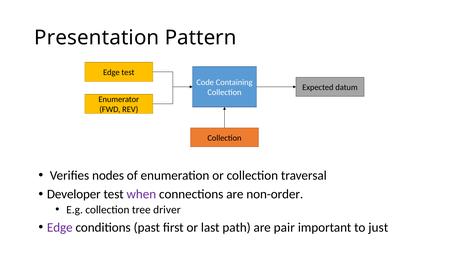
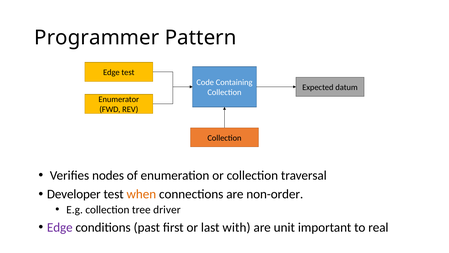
Presentation: Presentation -> Programmer
when colour: purple -> orange
path: path -> with
pair: pair -> unit
just: just -> real
